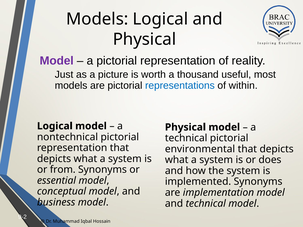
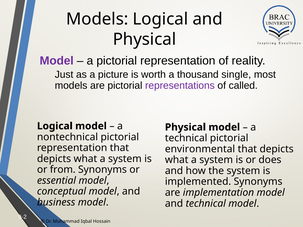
useful: useful -> single
representations colour: blue -> purple
within: within -> called
